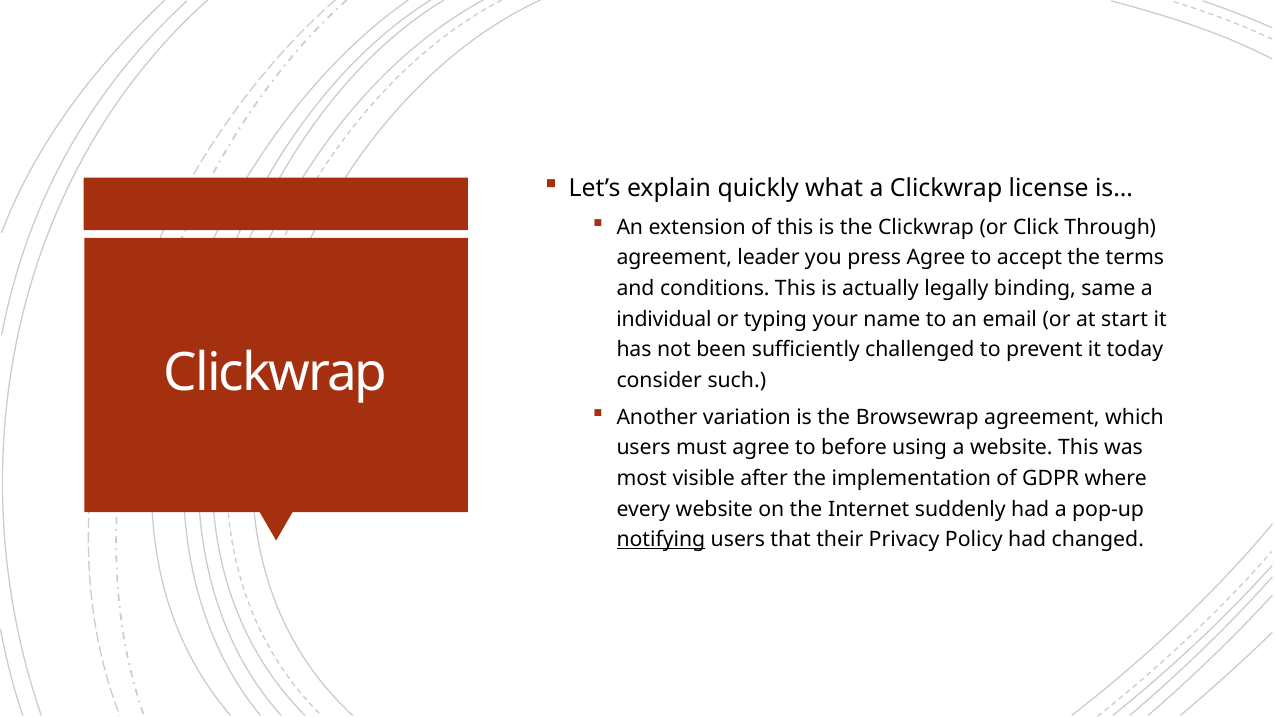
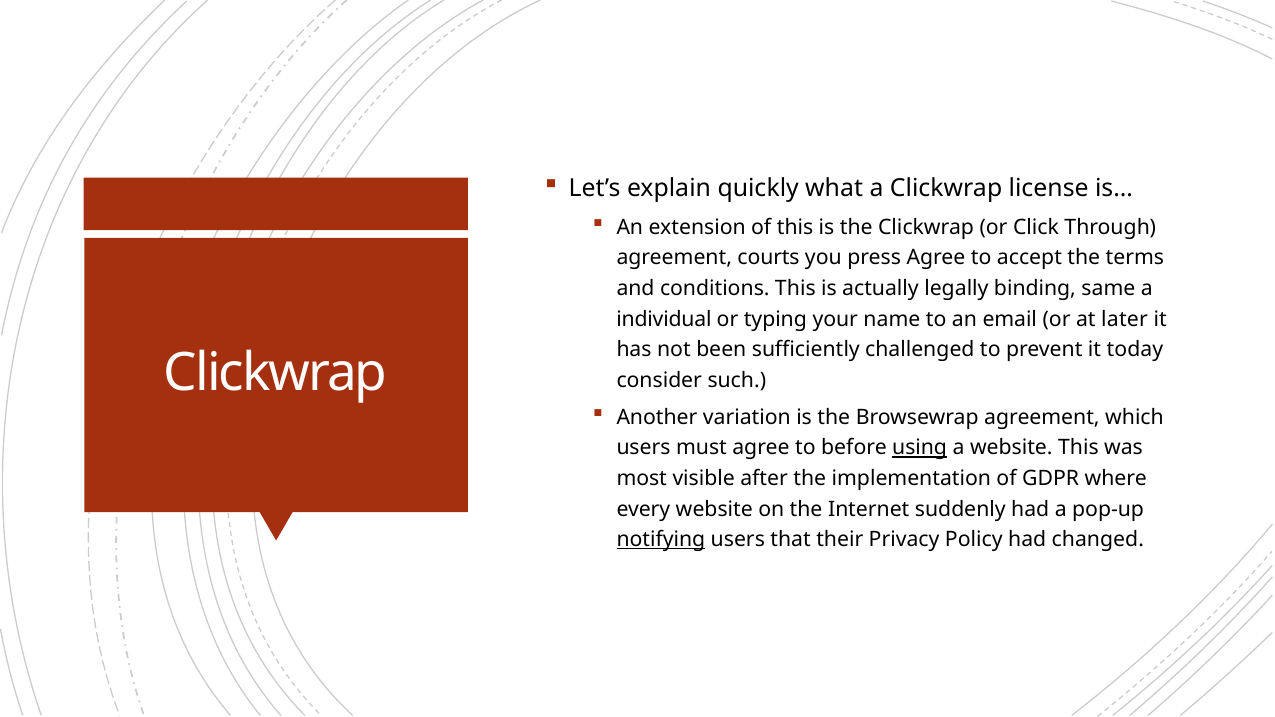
leader: leader -> courts
start: start -> later
using underline: none -> present
